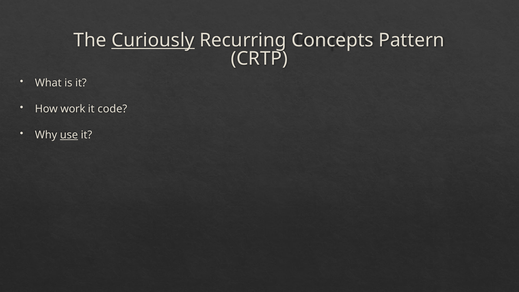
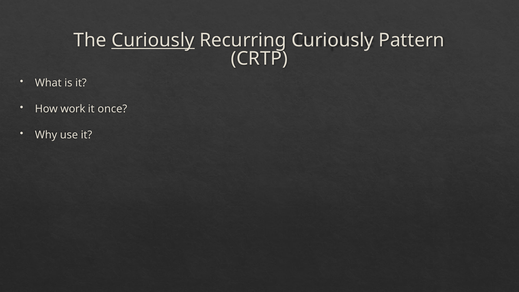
Recurring Concepts: Concepts -> Curiously
code: code -> once
use underline: present -> none
